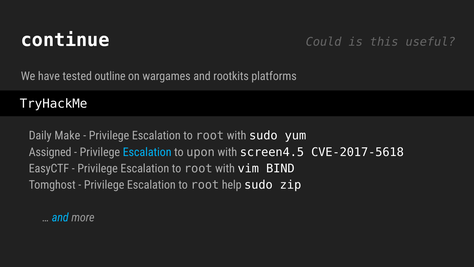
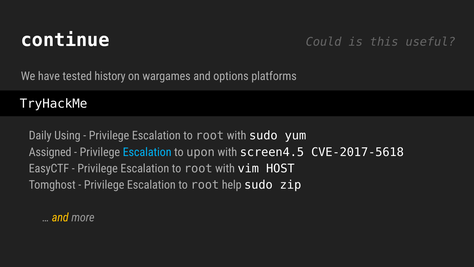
outline: outline -> history
rootkits: rootkits -> options
Make: Make -> Using
BIND: BIND -> HOST
and at (60, 217) colour: light blue -> yellow
